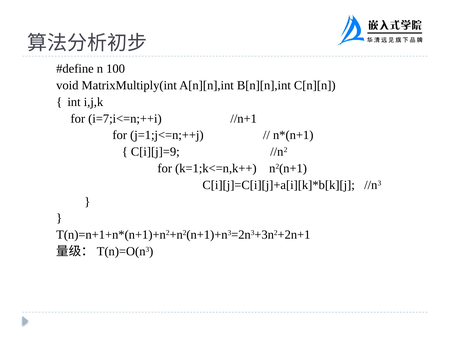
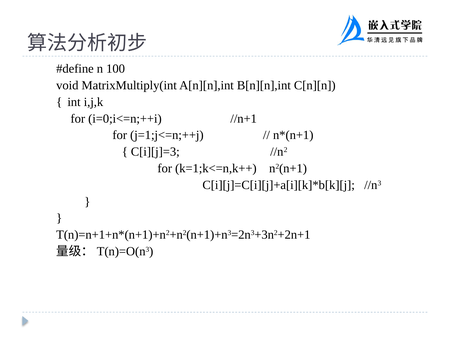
i=7;i<=n;++i: i=7;i<=n;++i -> i=0;i<=n;++i
C[i][j]=9: C[i][j]=9 -> C[i][j]=3
